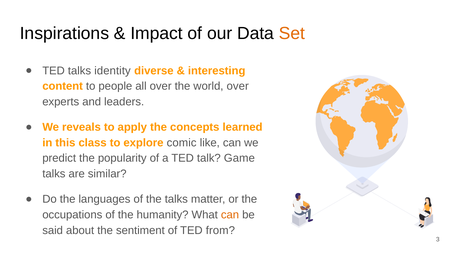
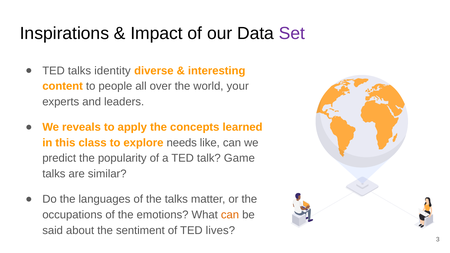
Set colour: orange -> purple
world over: over -> your
comic: comic -> needs
humanity: humanity -> emotions
from: from -> lives
